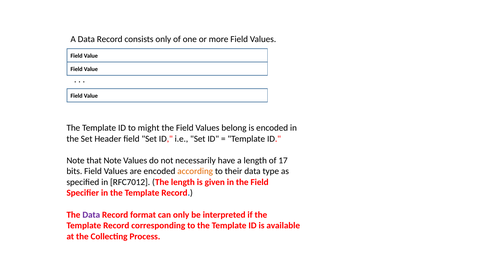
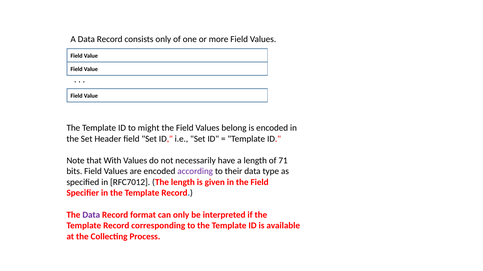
that Note: Note -> With
17: 17 -> 71
according colour: orange -> purple
